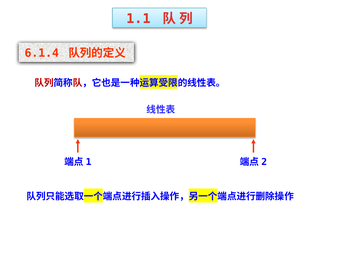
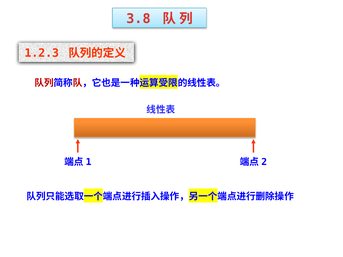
1.1: 1.1 -> 3.8
6.1.4: 6.1.4 -> 1.2.3
